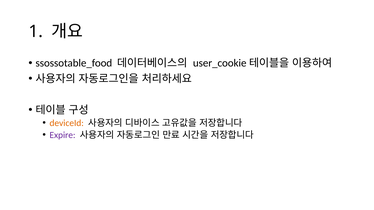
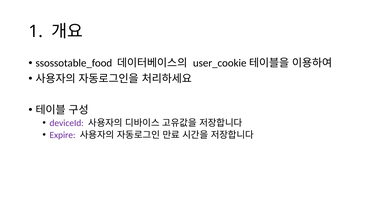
deviceId colour: orange -> purple
